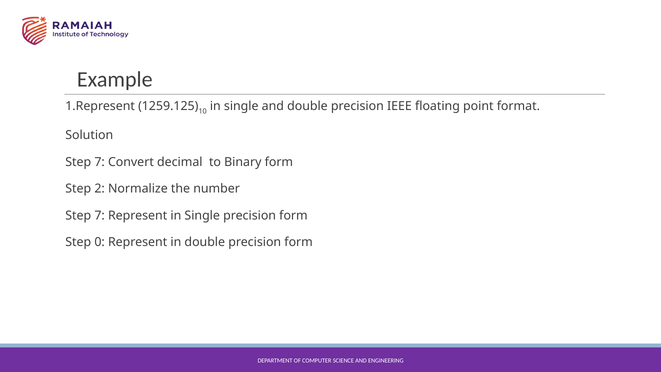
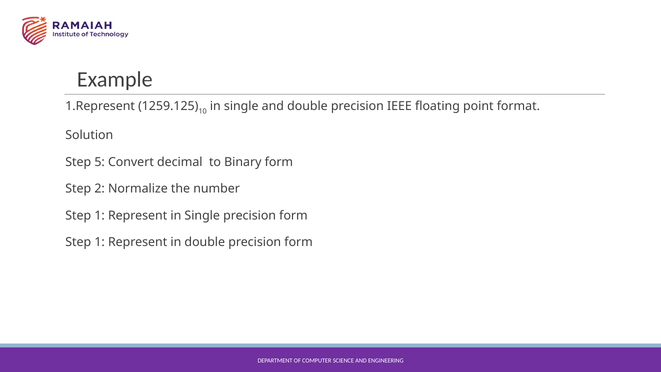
7 at (100, 162): 7 -> 5
7 at (100, 215): 7 -> 1
0 at (100, 242): 0 -> 1
